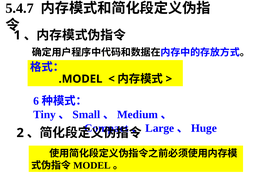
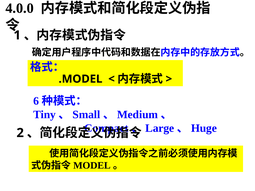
5.4.7: 5.4.7 -> 4.0.0
